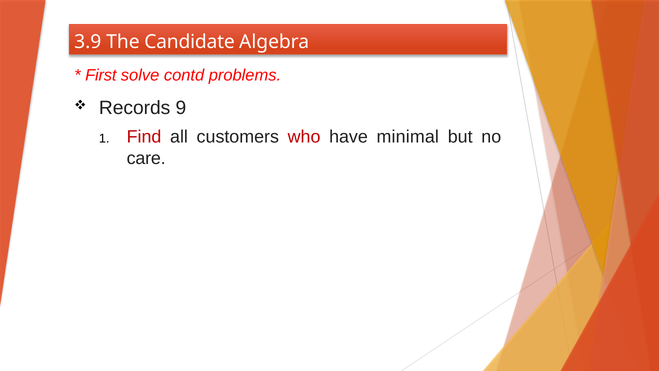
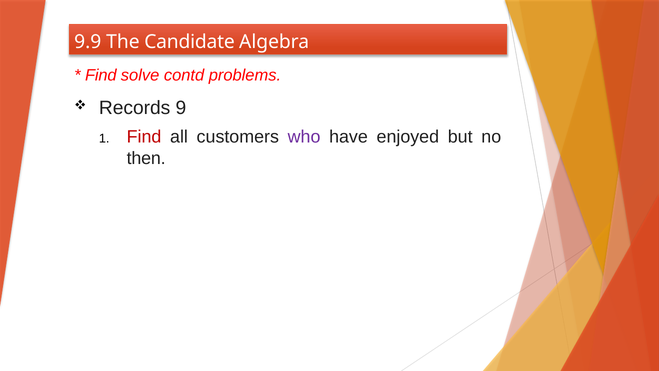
3.9: 3.9 -> 9.9
First at (101, 75): First -> Find
who colour: red -> purple
minimal: minimal -> enjoyed
care: care -> then
